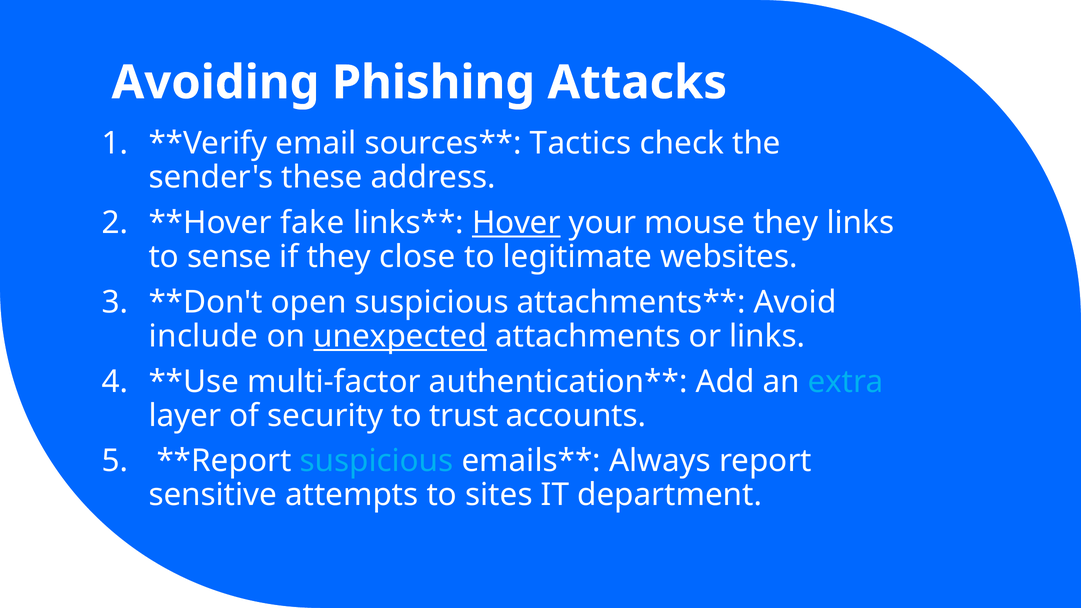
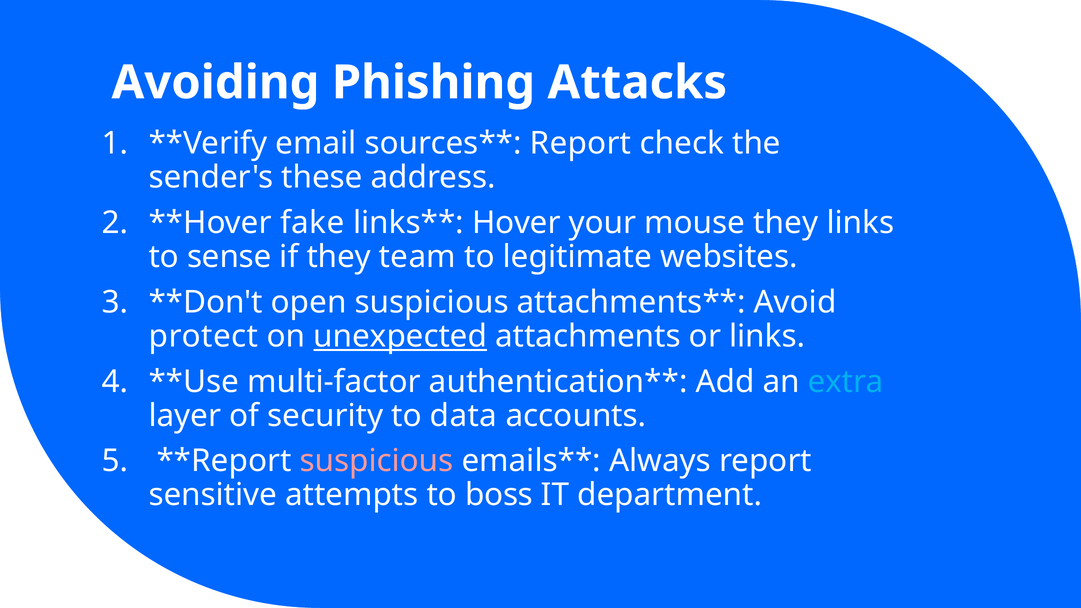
Tactics at (581, 144): Tactics -> Report
Hover underline: present -> none
close: close -> team
include: include -> protect
trust: trust -> data
suspicious at (377, 461) colour: light blue -> pink
sites: sites -> boss
